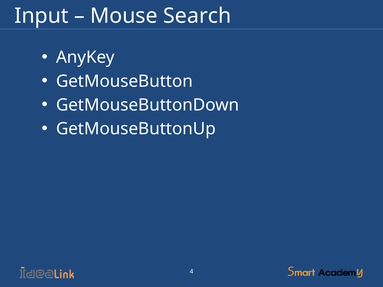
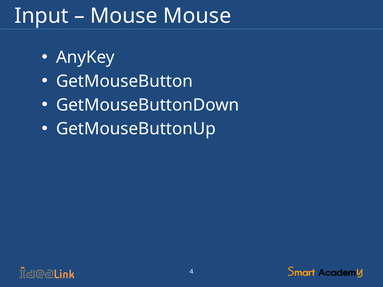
Mouse Search: Search -> Mouse
